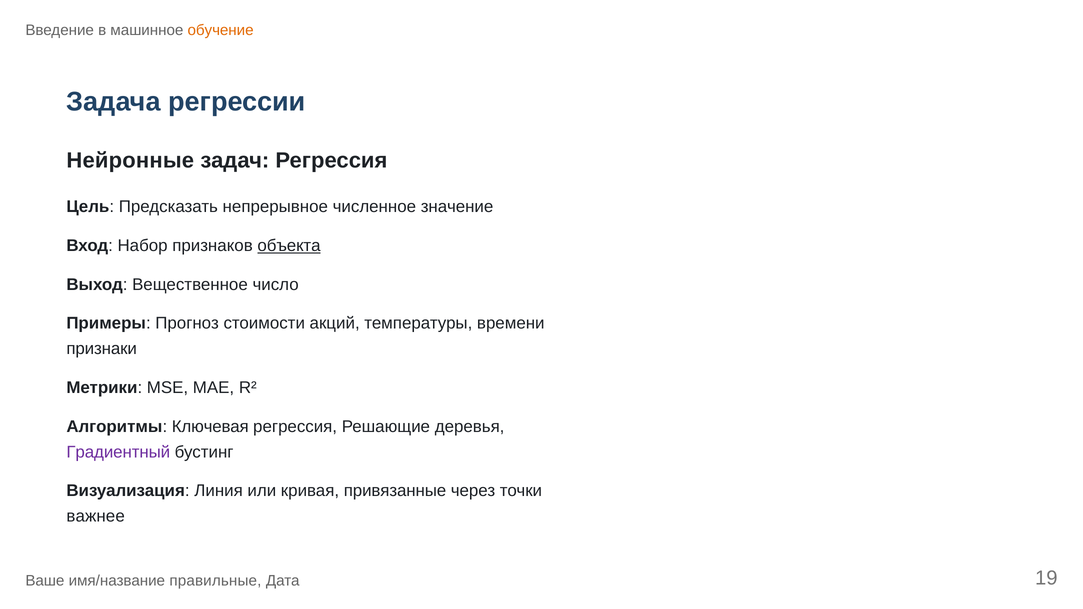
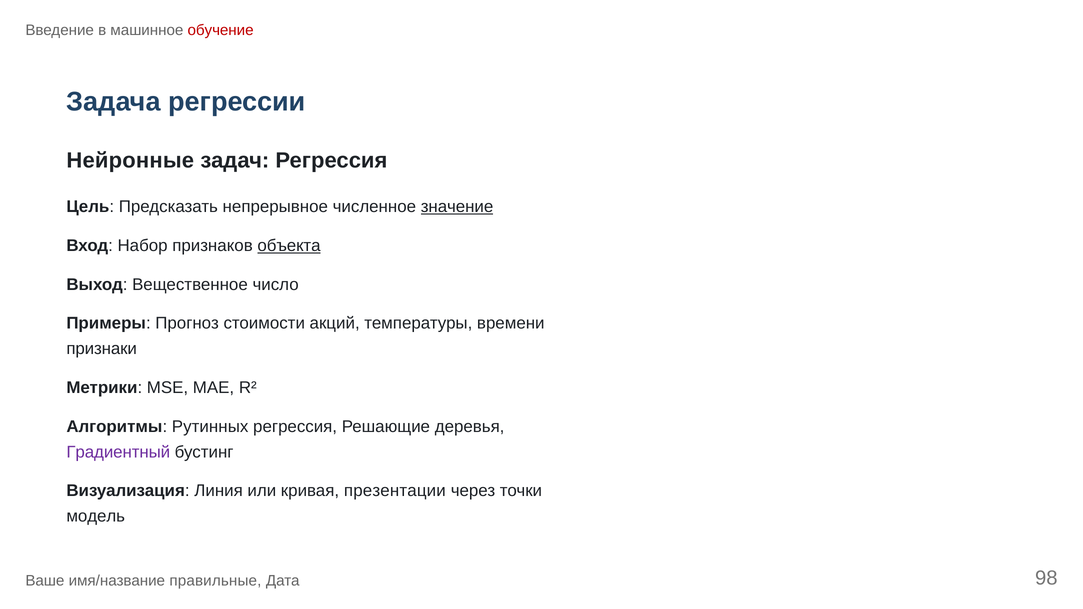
обучение colour: orange -> red
значение underline: none -> present
Ключевая: Ключевая -> Рутинных
привязанные: привязанные -> презентации
важнее: важнее -> модель
19: 19 -> 98
